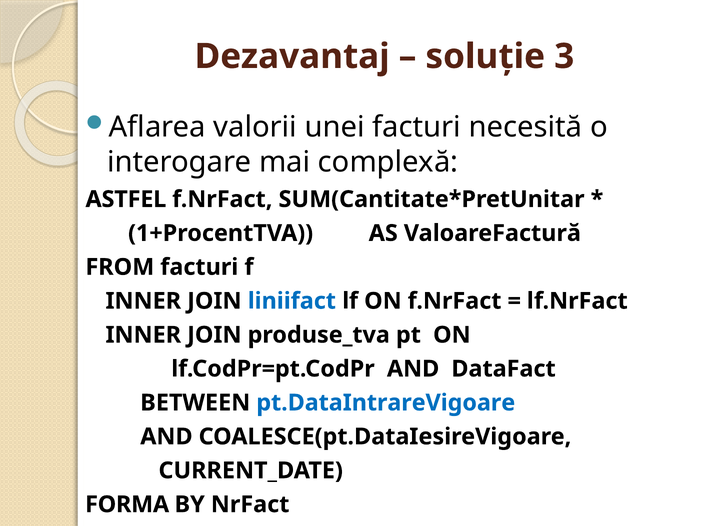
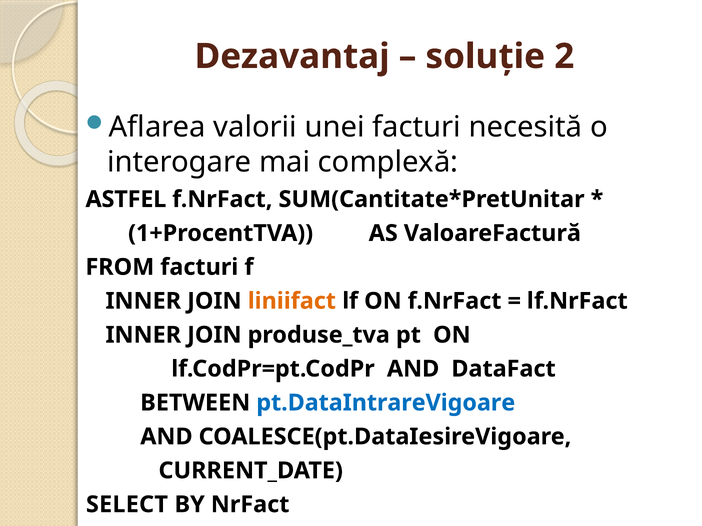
3: 3 -> 2
liniifact colour: blue -> orange
FORMA: FORMA -> SELECT
